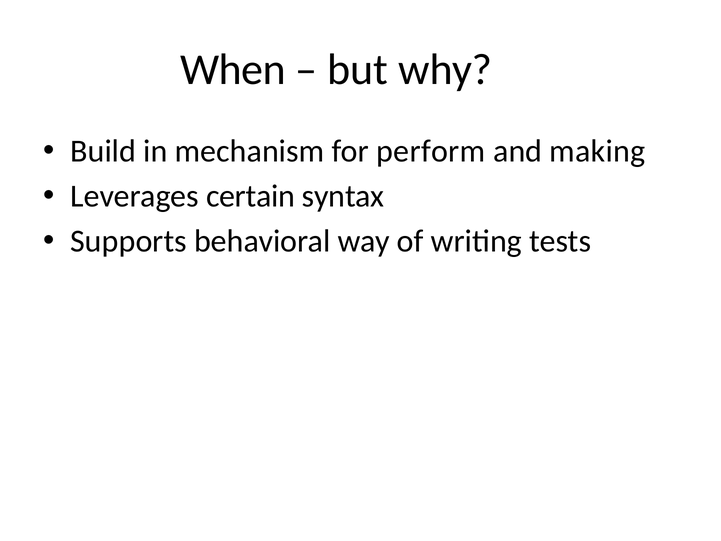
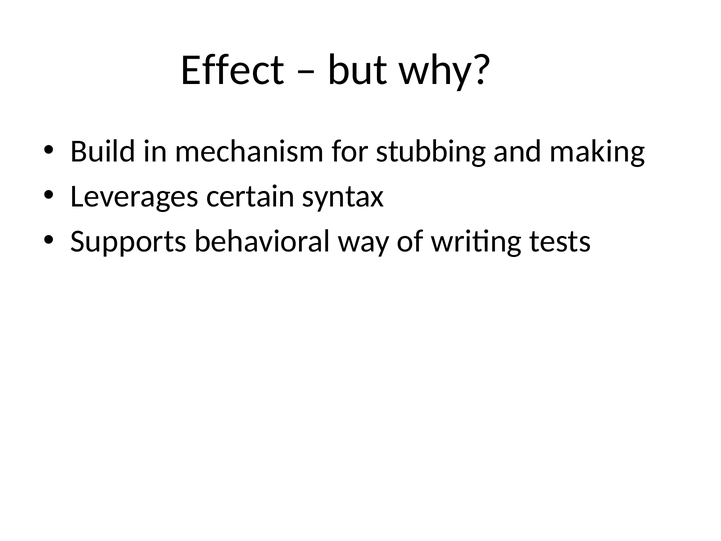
When: When -> Effect
perform: perform -> stubbing
